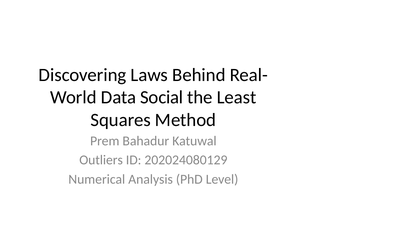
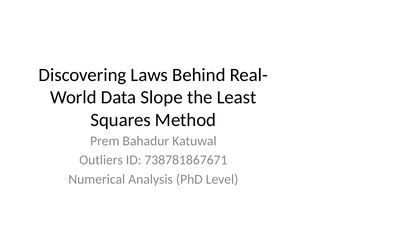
Social: Social -> Slope
202024080129: 202024080129 -> 738781867671
